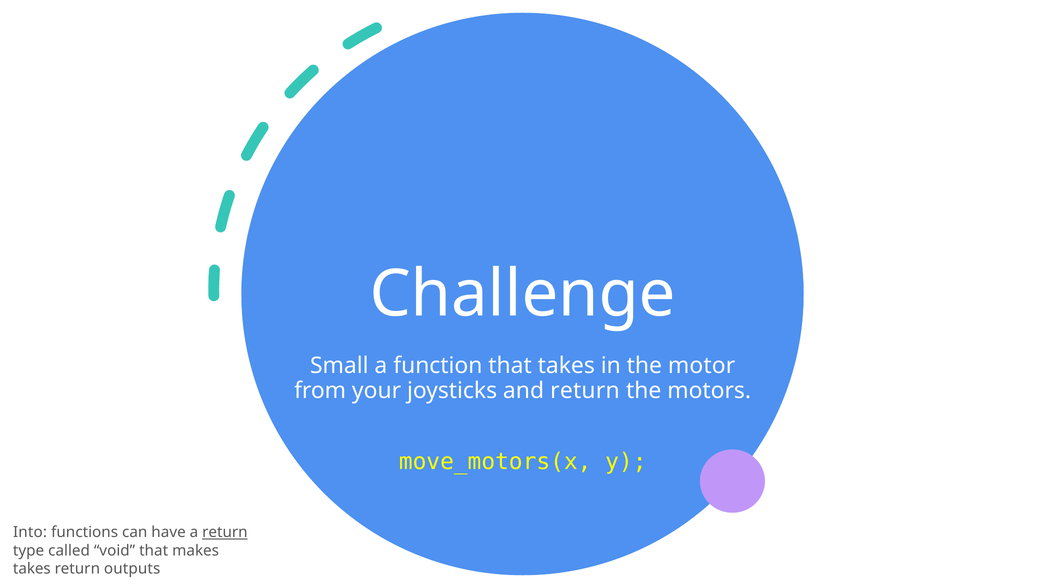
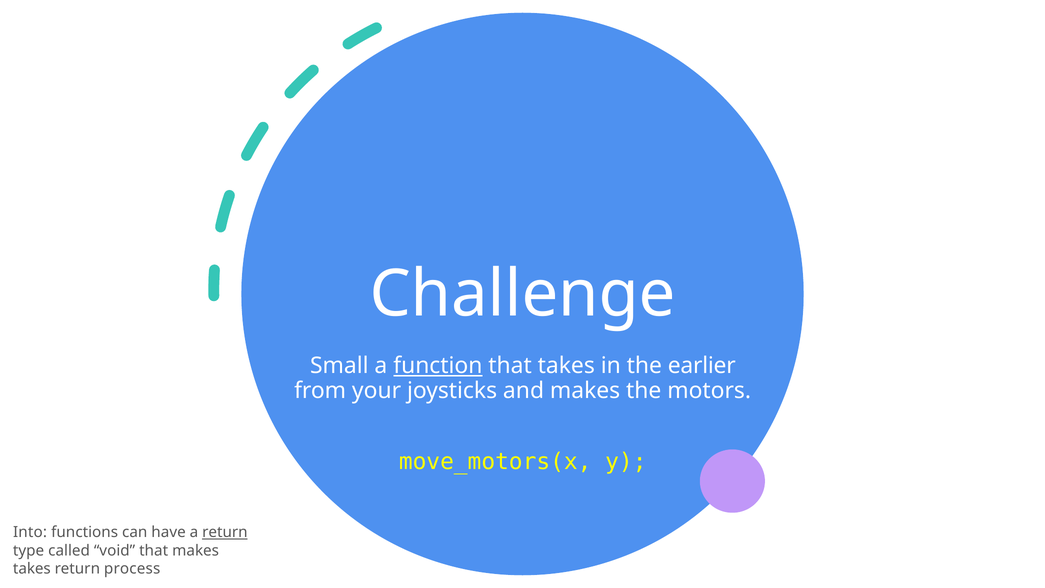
function underline: none -> present
motor: motor -> earlier
and return: return -> makes
outputs: outputs -> process
